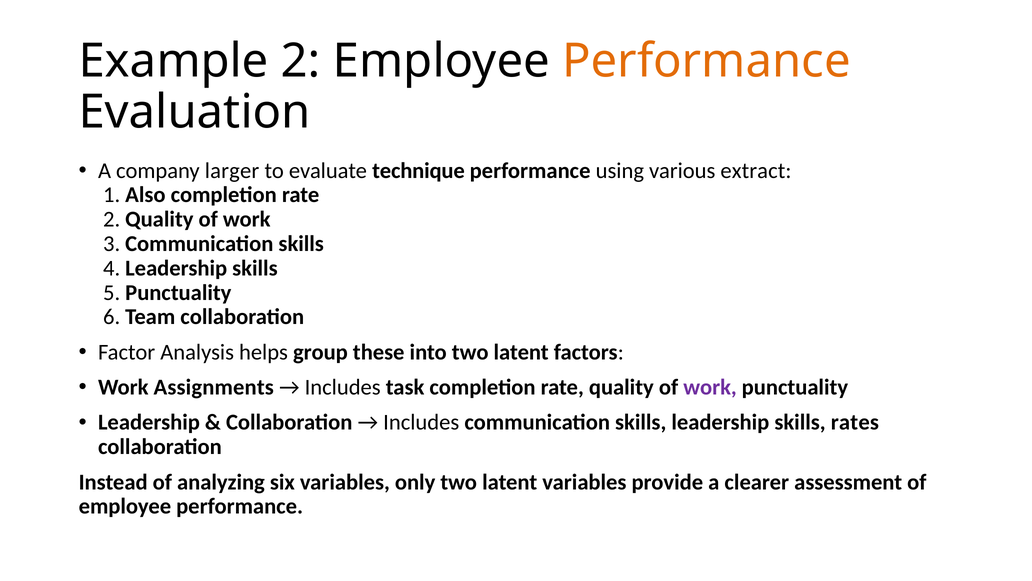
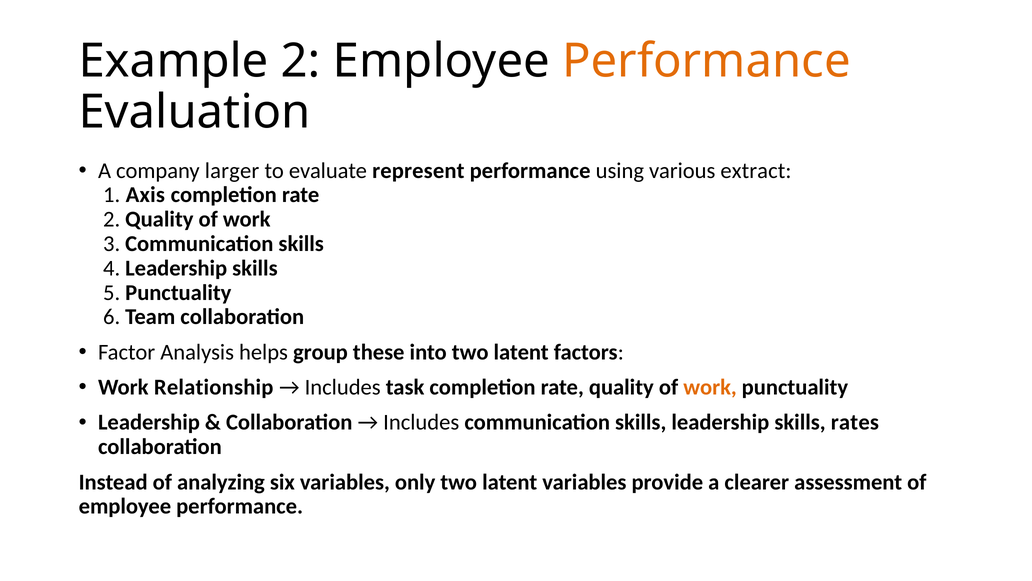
technique: technique -> represent
Also: Also -> Axis
Assignments: Assignments -> Relationship
work at (710, 387) colour: purple -> orange
